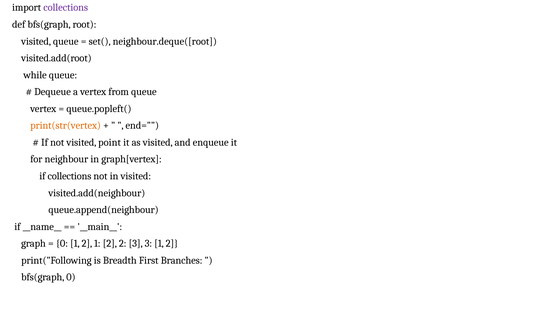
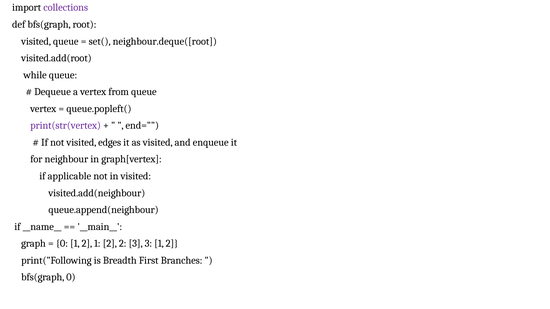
print(str(vertex colour: orange -> purple
point: point -> edges
if collections: collections -> applicable
